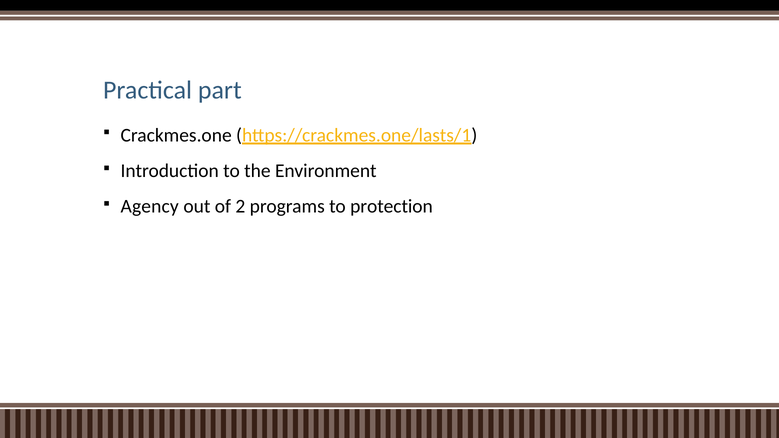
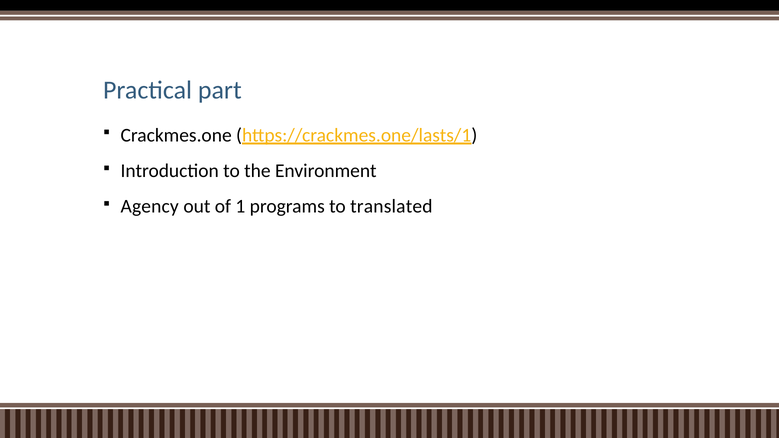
2: 2 -> 1
protection: protection -> translated
